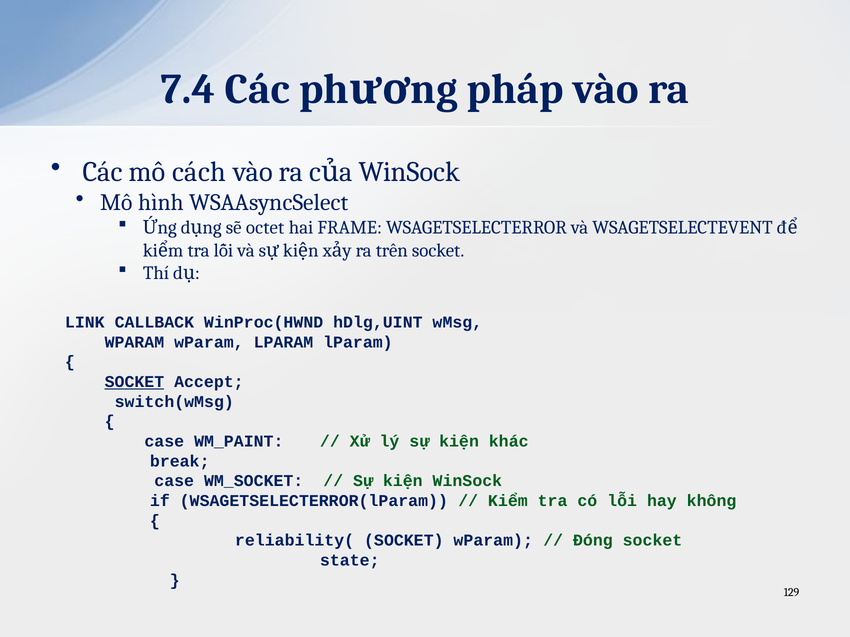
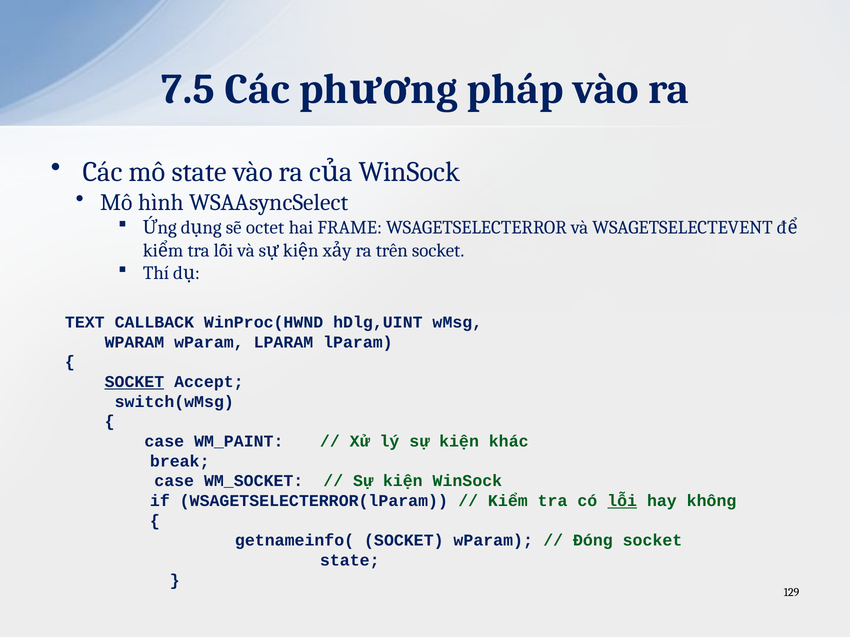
7.4: 7.4 -> 7.5
mô cách: cách -> state
LINK: LINK -> TEXT
lỗi underline: none -> present
reliability(: reliability( -> getnameinfo(
